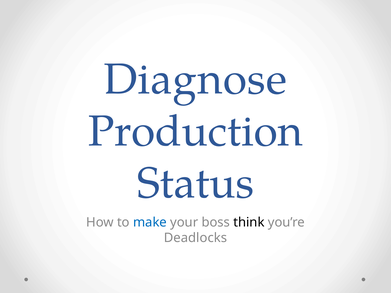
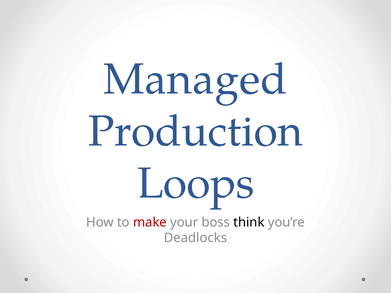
Diagnose: Diagnose -> Managed
Status: Status -> Loops
make colour: blue -> red
